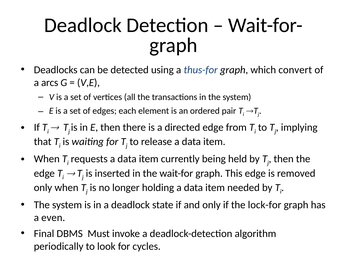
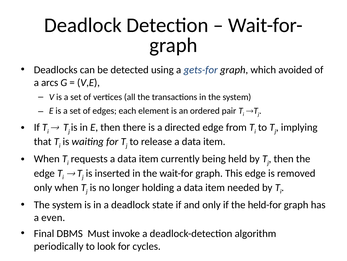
thus-for: thus-for -> gets-for
convert: convert -> avoided
lock-for: lock-for -> held-for
